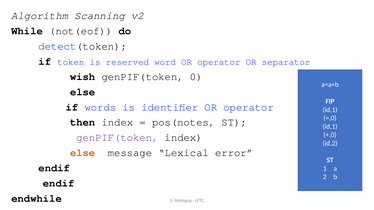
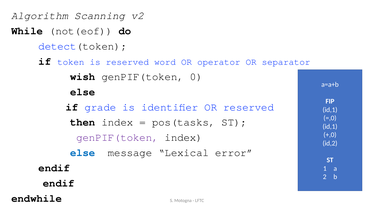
words: words -> grade
identifier OR operator: operator -> reserved
pos(notes: pos(notes -> pos(tasks
else at (83, 153) colour: orange -> blue
